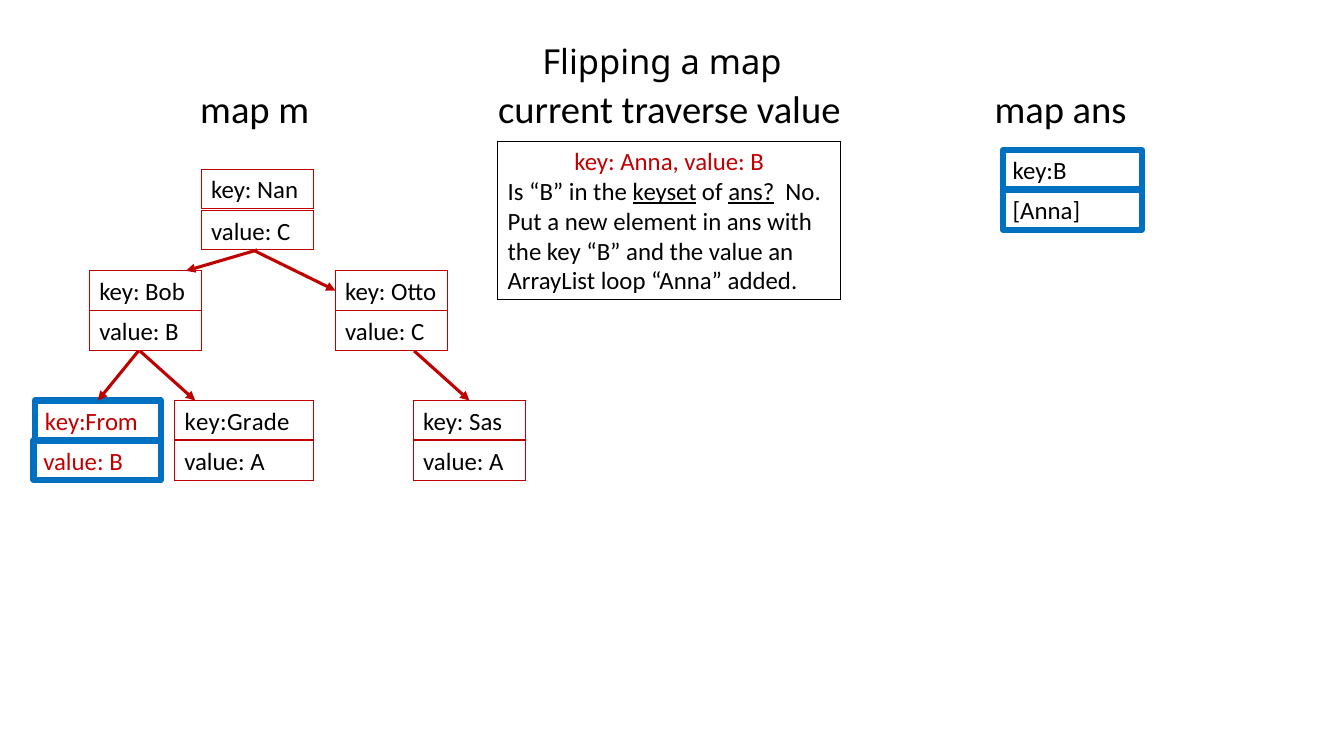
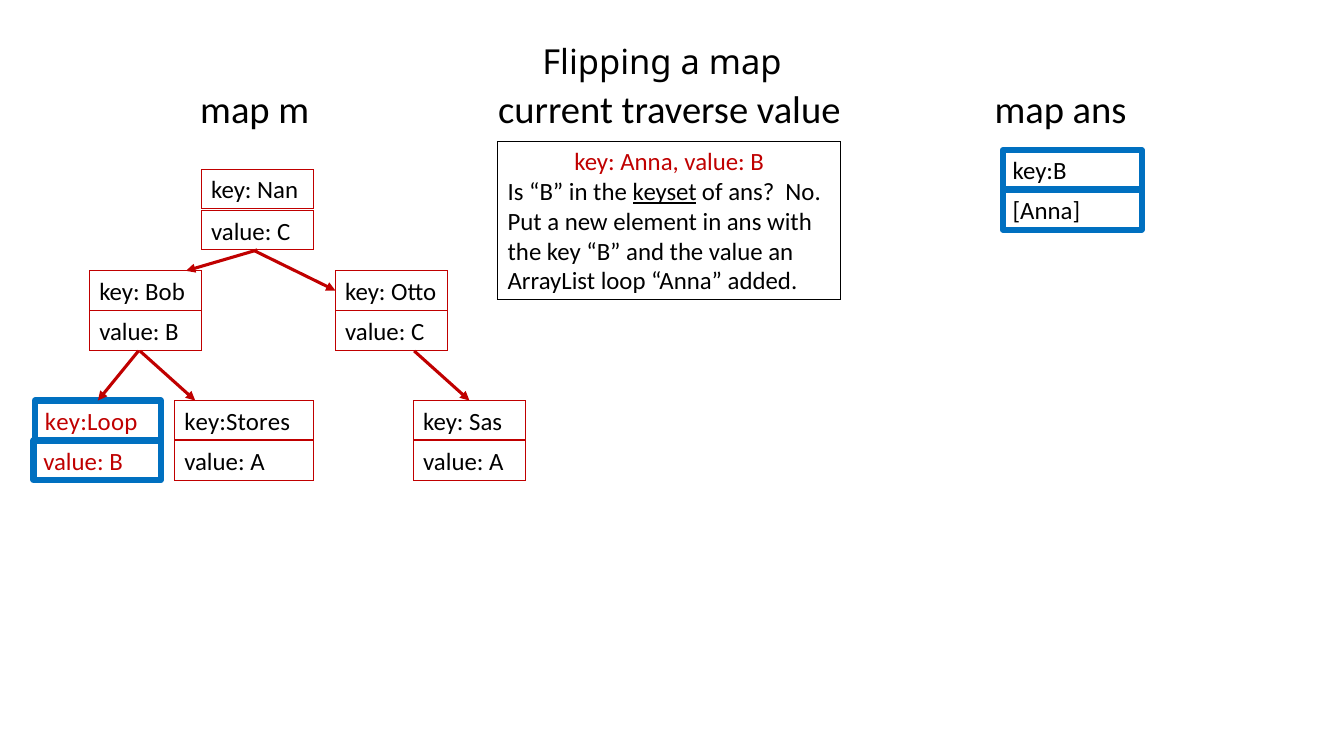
ans at (751, 193) underline: present -> none
key:From: key:From -> key:Loop
key:Grade: key:Grade -> key:Stores
